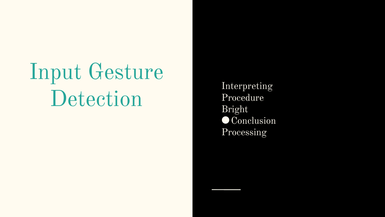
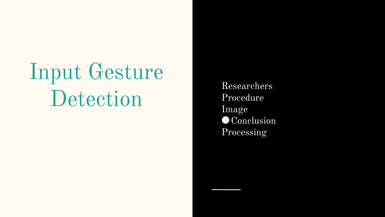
Interpreting: Interpreting -> Researchers
Bright: Bright -> Image
